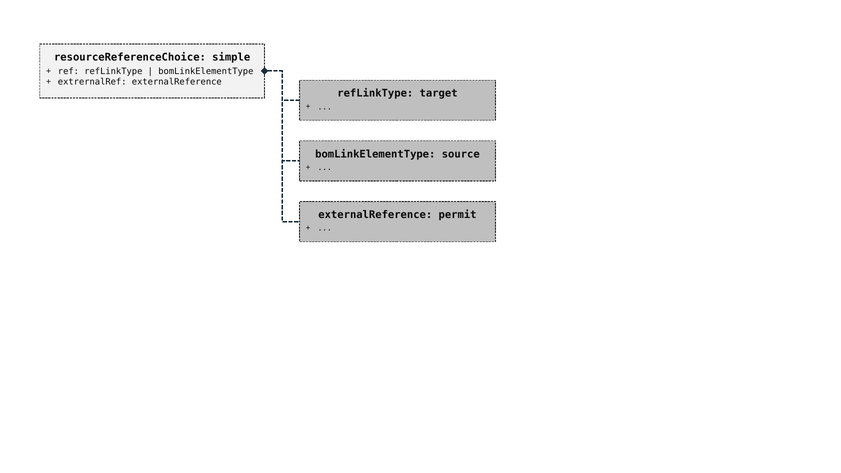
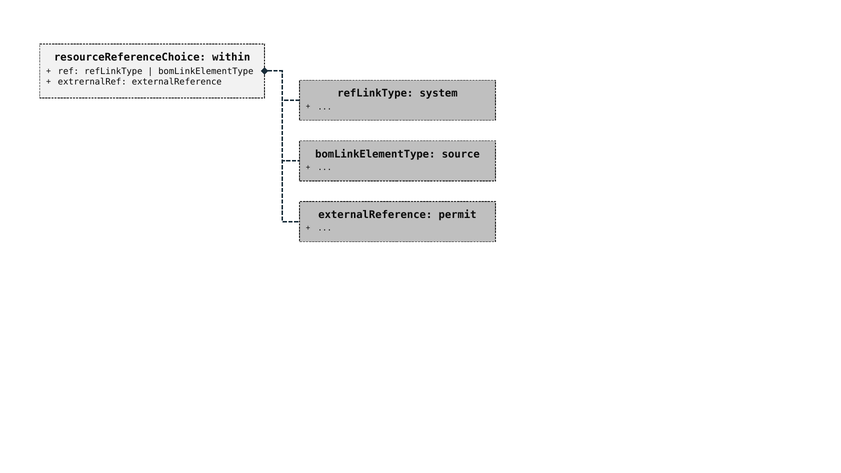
simple: simple -> within
target: target -> system
